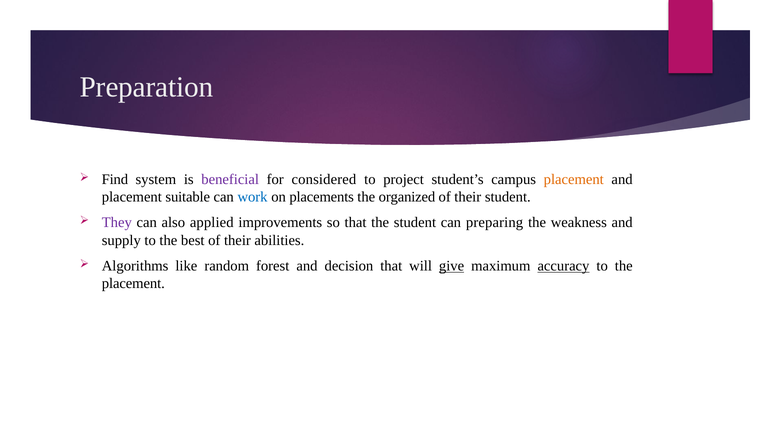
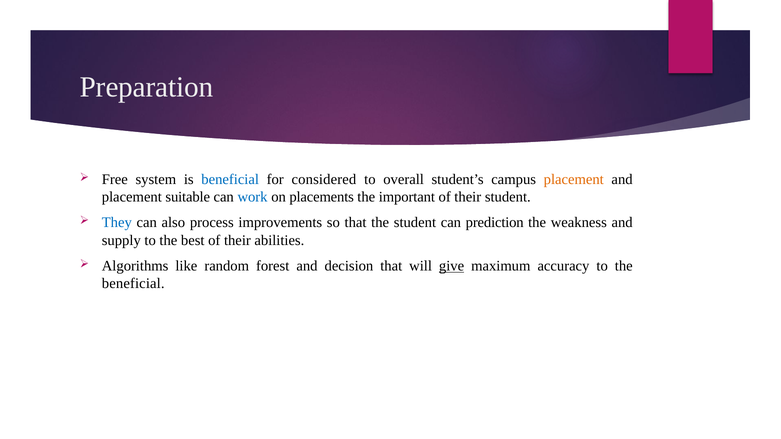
Find: Find -> Free
beneficial at (230, 180) colour: purple -> blue
project: project -> overall
organized: organized -> important
They colour: purple -> blue
applied: applied -> process
preparing: preparing -> prediction
accuracy underline: present -> none
placement at (133, 284): placement -> beneficial
